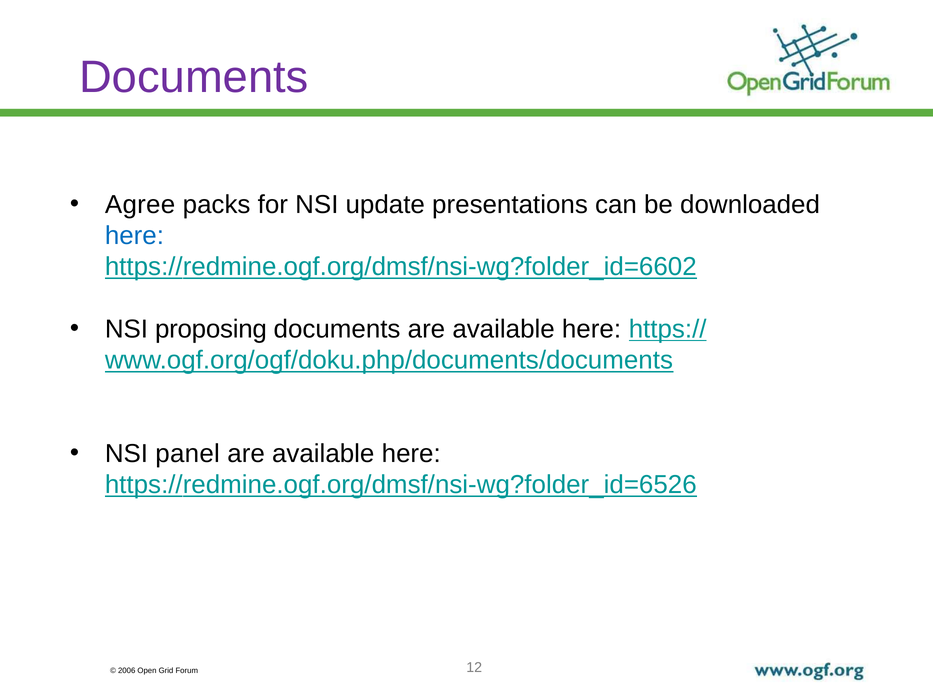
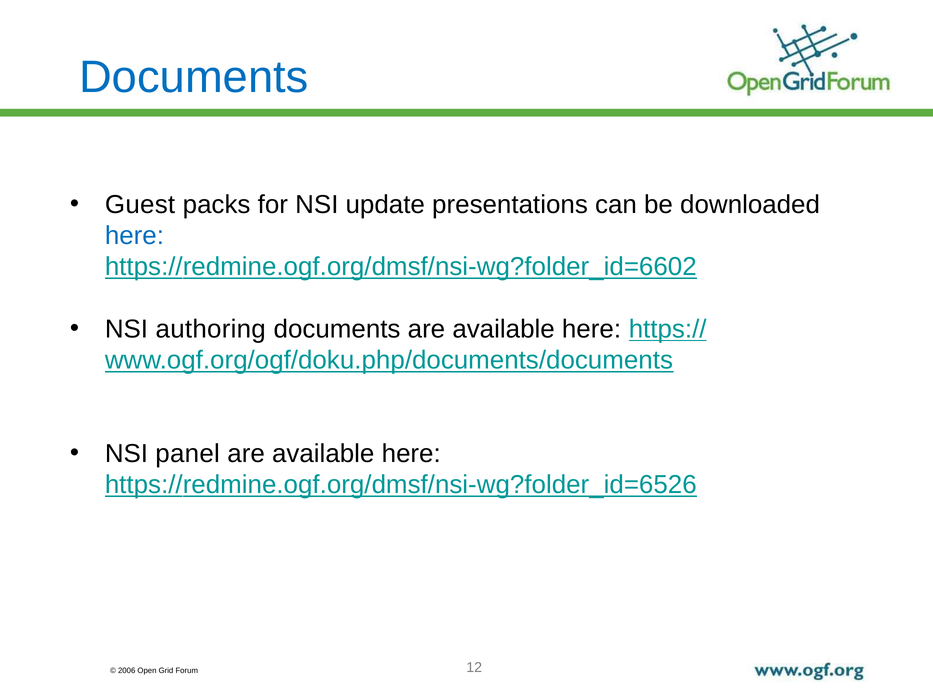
Documents at (194, 77) colour: purple -> blue
Agree: Agree -> Guest
proposing: proposing -> authoring
